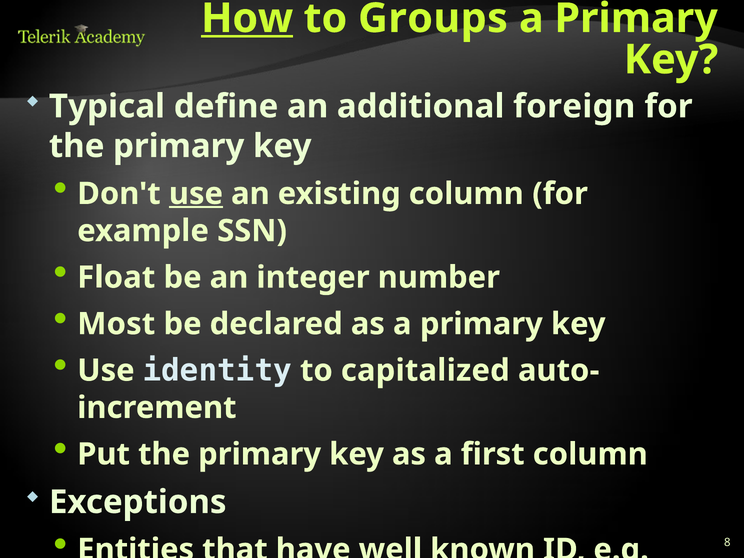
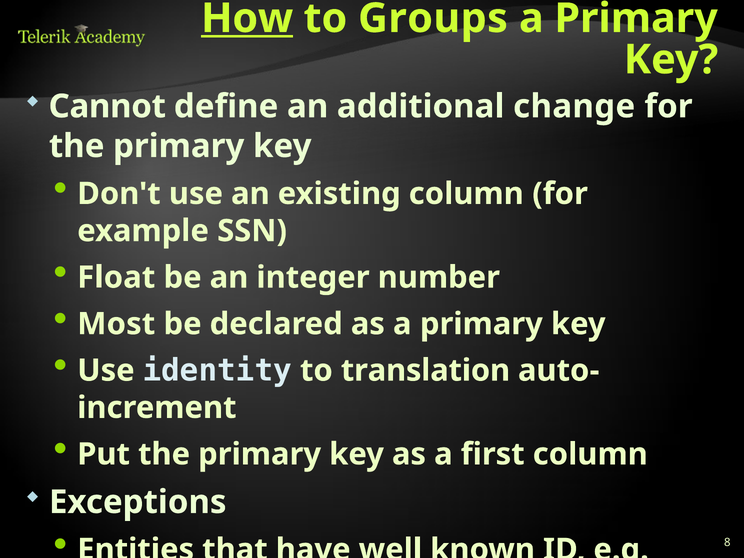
Typical: Typical -> Cannot
foreign: foreign -> change
use at (196, 194) underline: present -> none
capitalized: capitalized -> translation
